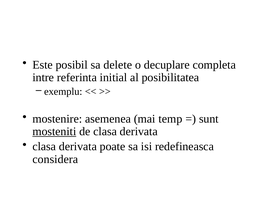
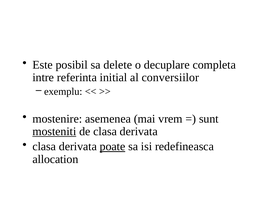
posibilitatea: posibilitatea -> conversiilor
temp: temp -> vrem
poate underline: none -> present
considera: considera -> allocation
